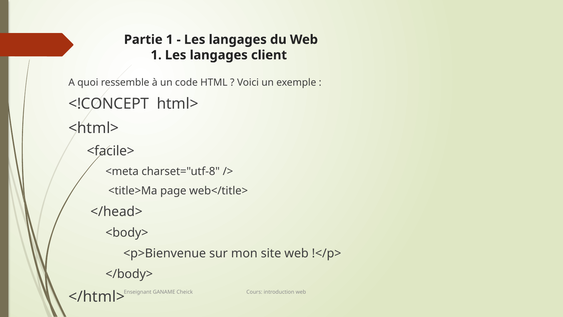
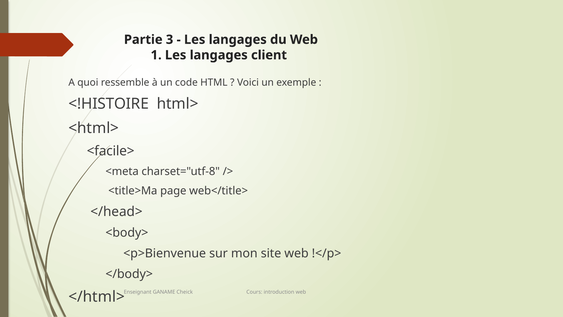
Partie 1: 1 -> 3
<!CONCEPT: <!CONCEPT -> <!HISTOIRE
